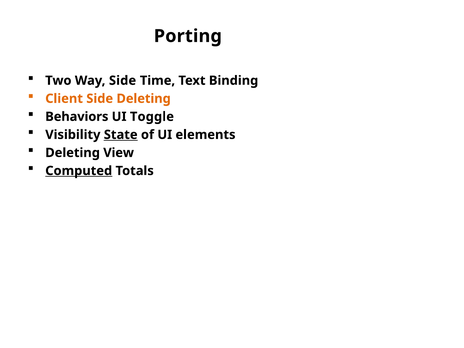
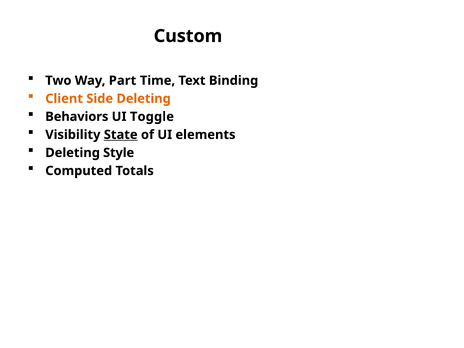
Porting: Porting -> Custom
Way Side: Side -> Part
View: View -> Style
Computed underline: present -> none
